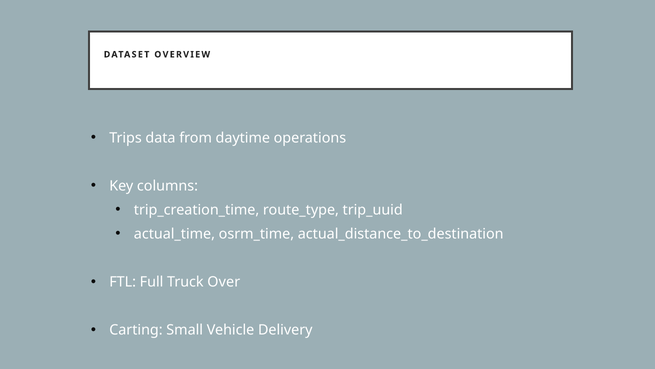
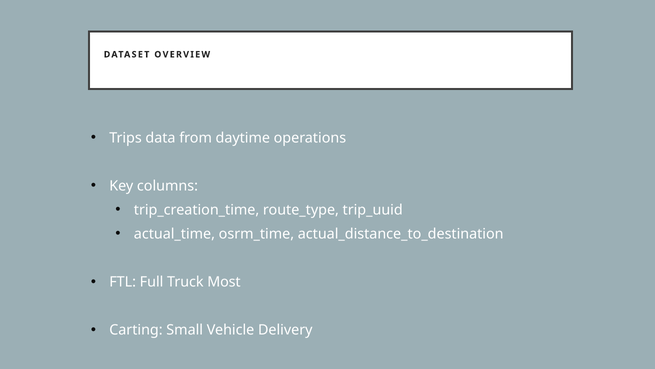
Over: Over -> Most
